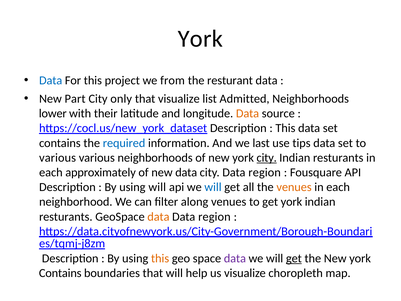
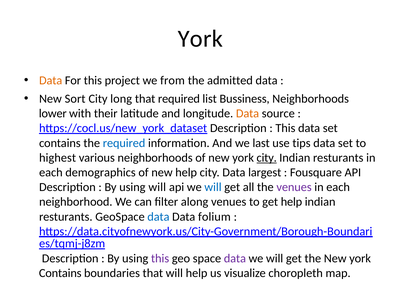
Data at (51, 80) colour: blue -> orange
resturant: resturant -> admitted
Part: Part -> Sort
only: only -> long
that visualize: visualize -> required
Admitted: Admitted -> Bussiness
various at (58, 158): various -> highest
approximately: approximately -> demographics
new data: data -> help
city Data region: region -> largest
venues at (294, 187) colour: orange -> purple
get york: york -> help
data at (158, 216) colour: orange -> blue
region at (214, 216): region -> folium
this at (160, 258) colour: orange -> purple
get at (294, 258) underline: present -> none
